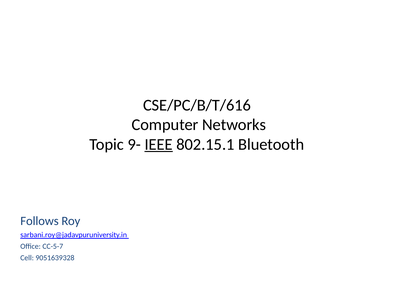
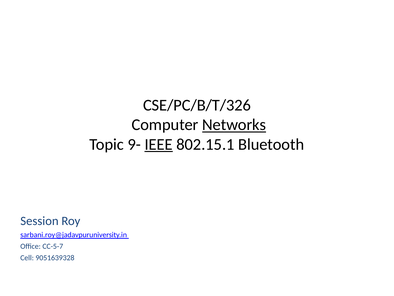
CSE/PC/B/T/616: CSE/PC/B/T/616 -> CSE/PC/B/T/326
Networks underline: none -> present
Follows: Follows -> Session
